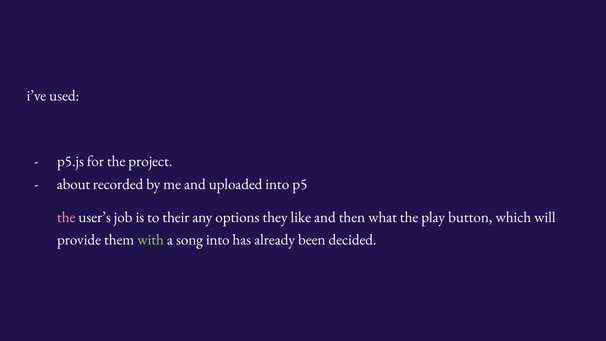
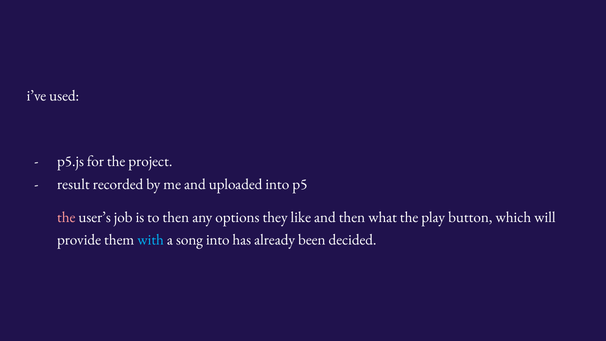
about: about -> result
to their: their -> then
with colour: light green -> light blue
